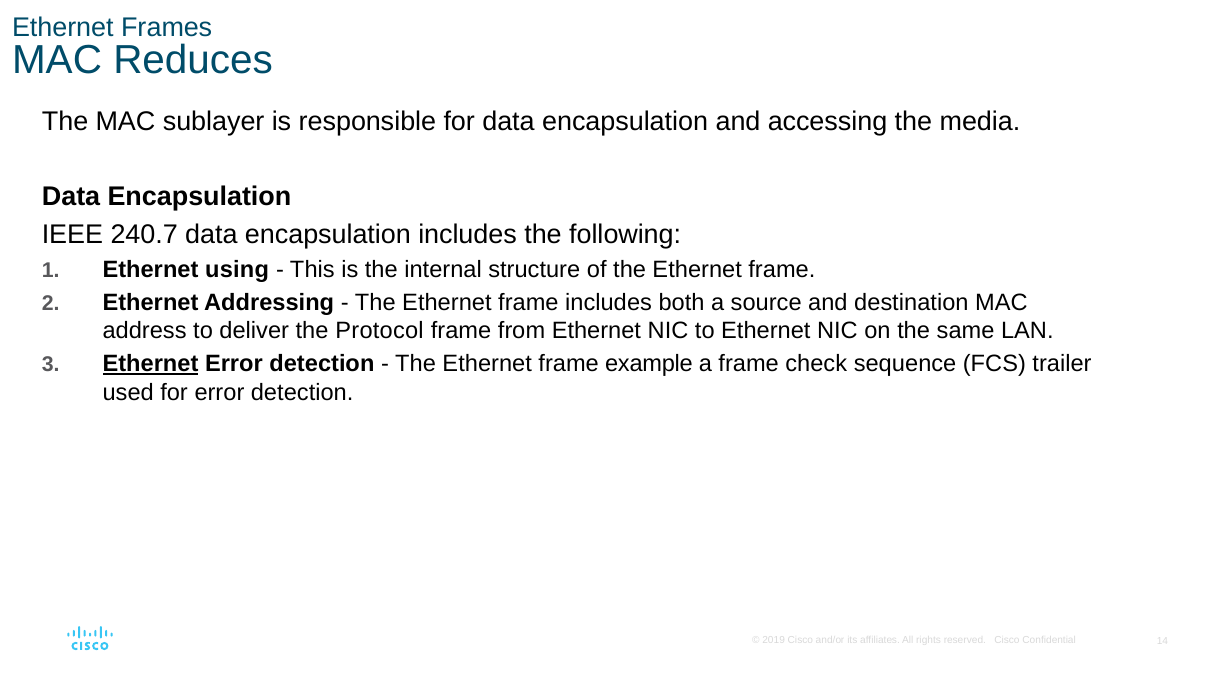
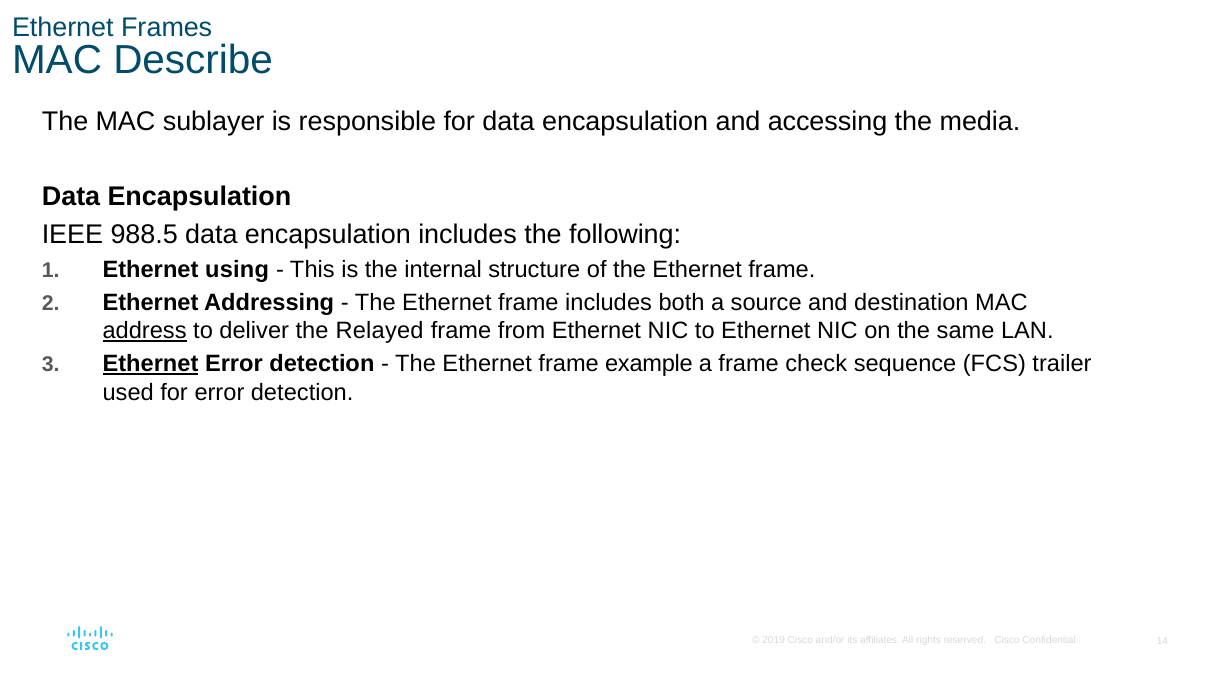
Reduces: Reduces -> Describe
240.7: 240.7 -> 988.5
address underline: none -> present
Protocol: Protocol -> Relayed
